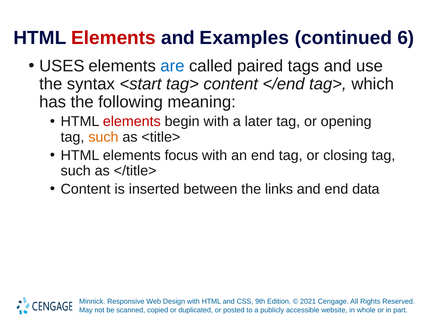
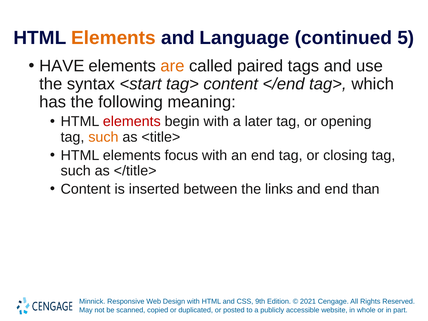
Elements at (114, 38) colour: red -> orange
Examples: Examples -> Language
6: 6 -> 5
USES: USES -> HAVE
are colour: blue -> orange
data: data -> than
